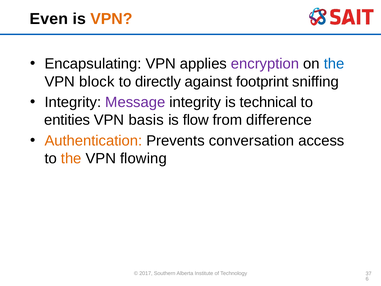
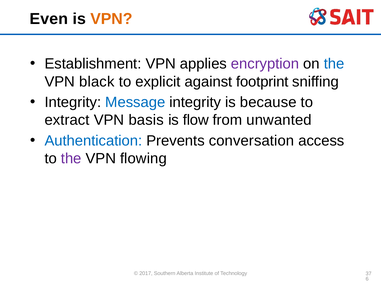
Encapsulating: Encapsulating -> Establishment
block: block -> black
directly: directly -> explicit
Message colour: purple -> blue
technical: technical -> because
entities: entities -> extract
difference: difference -> unwanted
Authentication colour: orange -> blue
the at (71, 158) colour: orange -> purple
